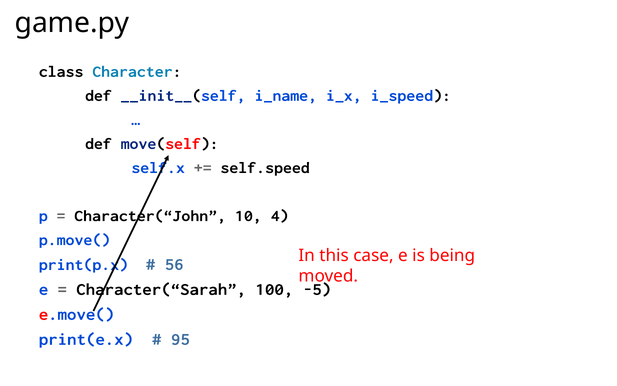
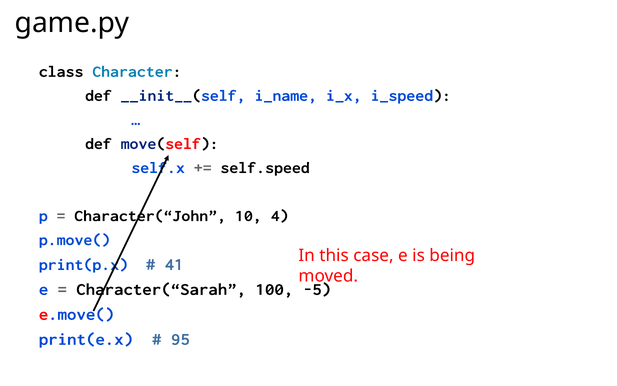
56: 56 -> 41
